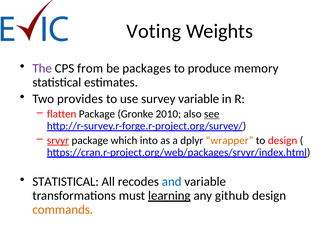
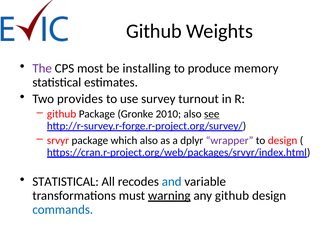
Voting at (154, 31): Voting -> Github
from: from -> most
packages: packages -> installing
survey variable: variable -> turnout
flatten at (62, 114): flatten -> github
srvyr underline: present -> none
which into: into -> also
wrapper colour: orange -> purple
learning: learning -> warning
commands colour: orange -> blue
